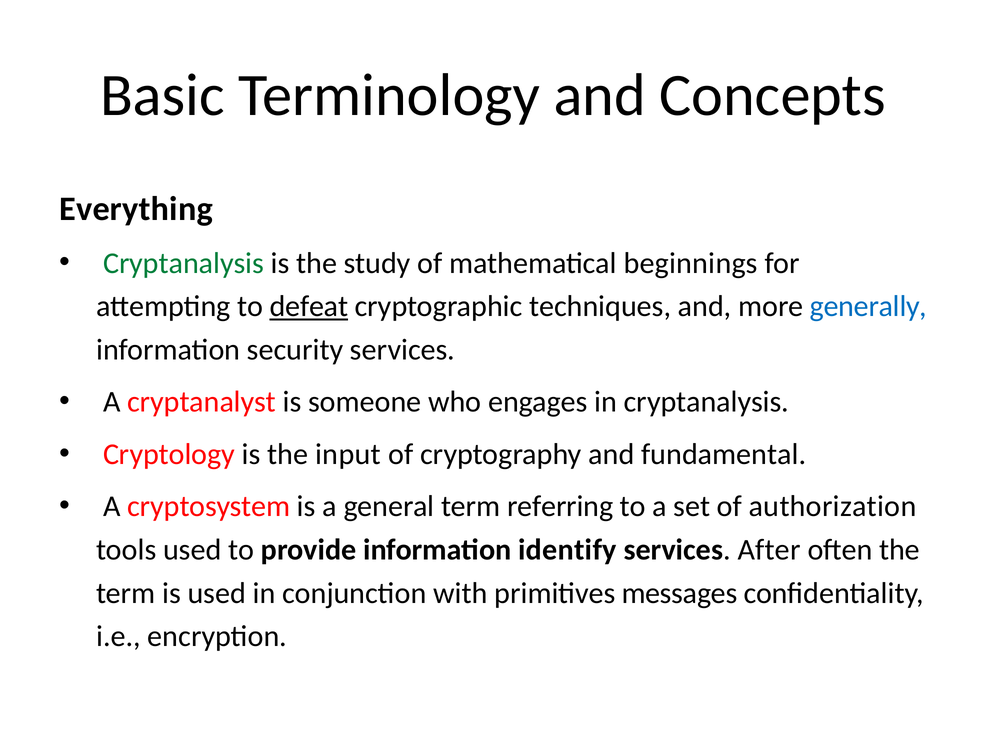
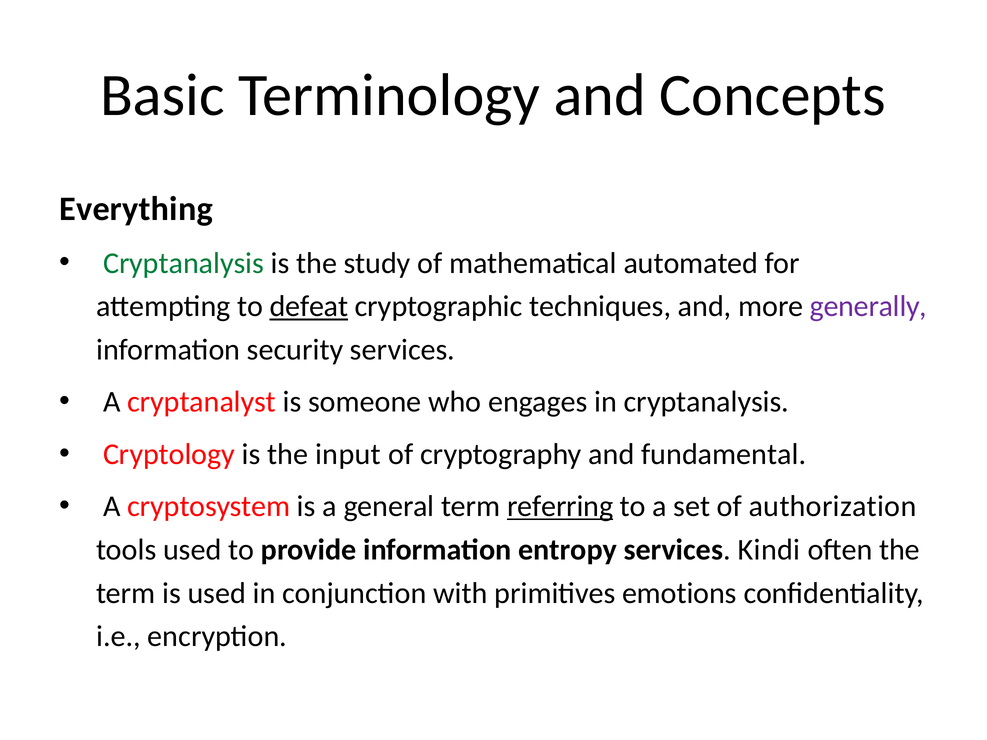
beginnings: beginnings -> automated
generally colour: blue -> purple
referring underline: none -> present
identify: identify -> entropy
After: After -> Kindi
messages: messages -> emotions
